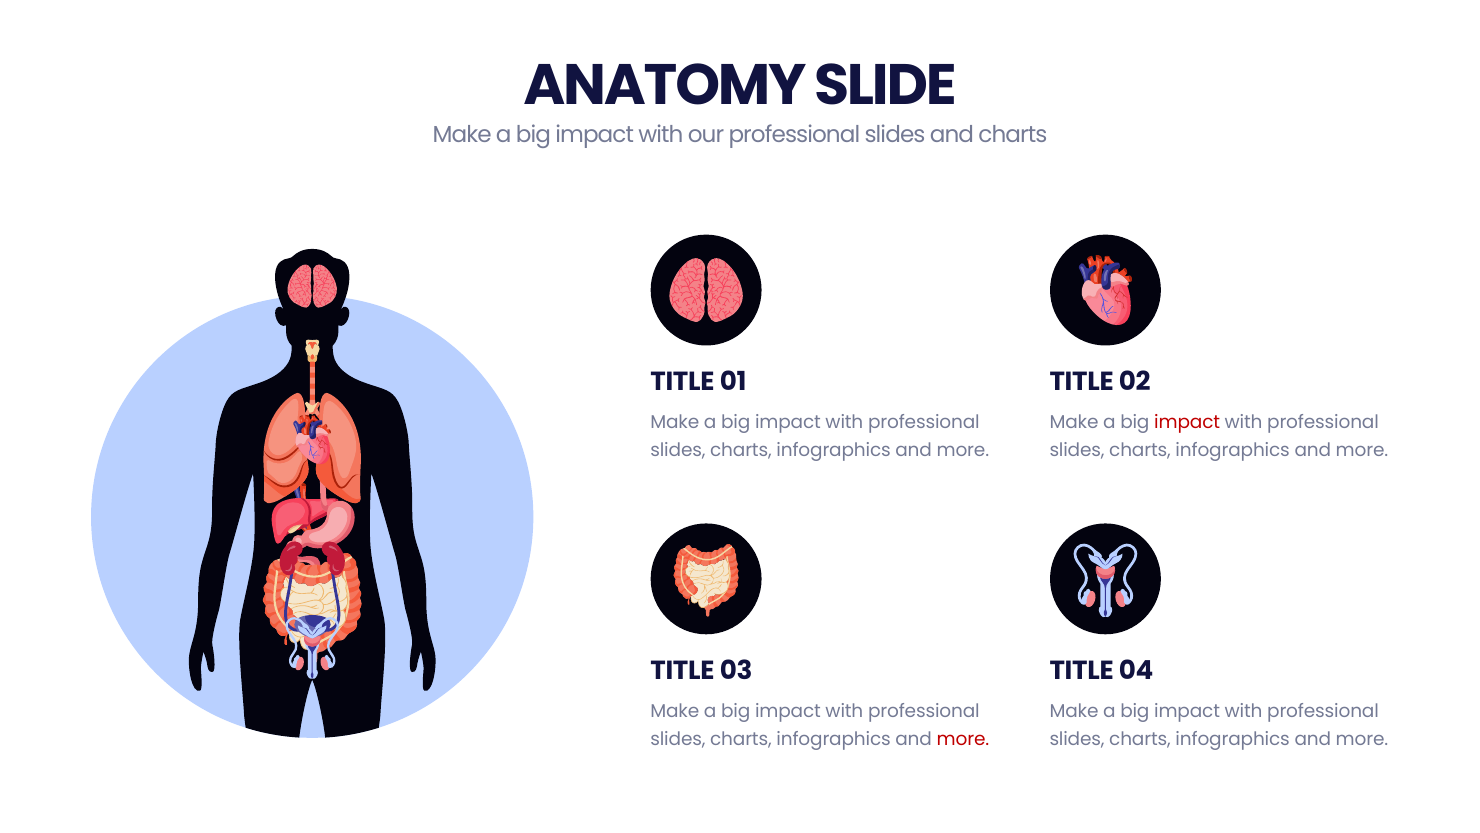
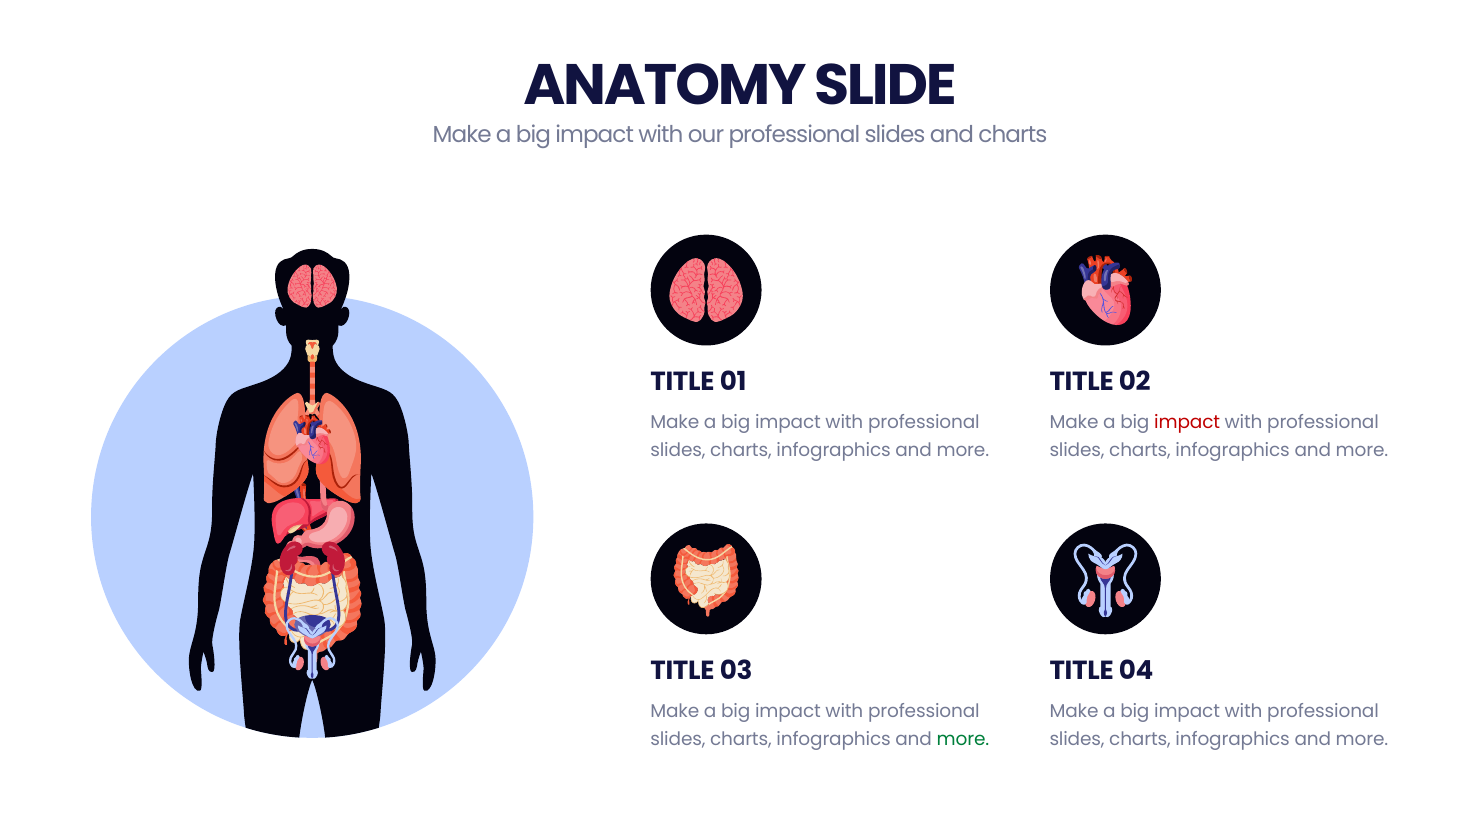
more at (963, 739) colour: red -> green
